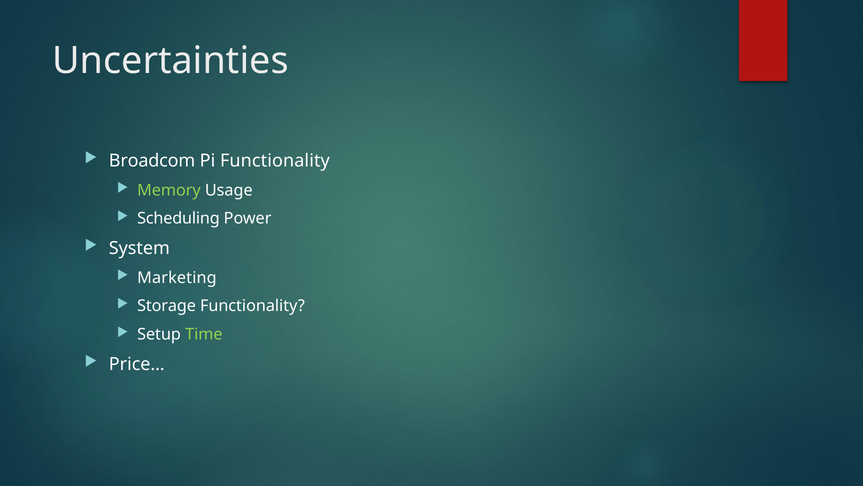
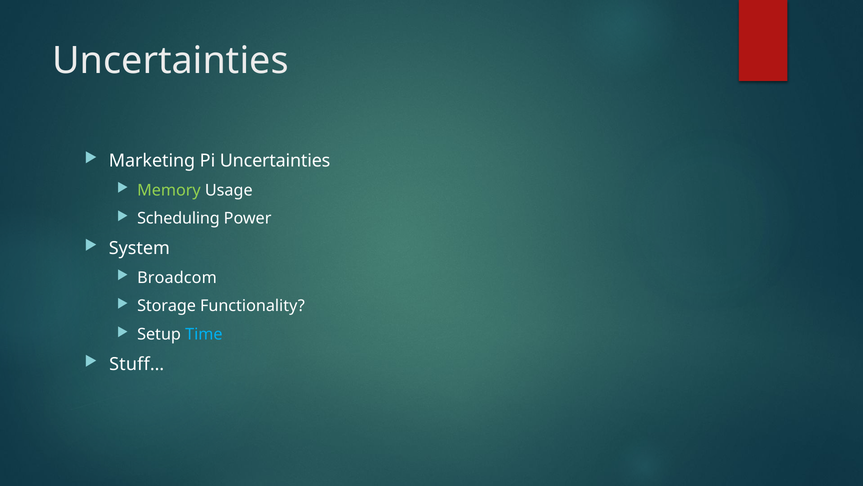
Broadcom: Broadcom -> Marketing
Pi Functionality: Functionality -> Uncertainties
Marketing: Marketing -> Broadcom
Time colour: light green -> light blue
Price…: Price… -> Stuff…
